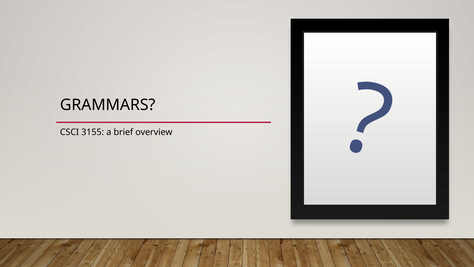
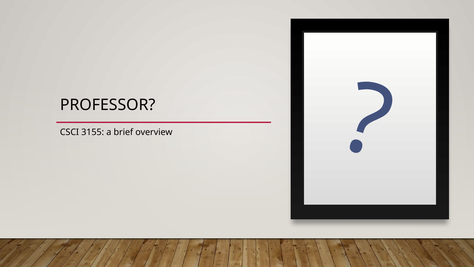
GRAMMARS: GRAMMARS -> PROFESSOR
